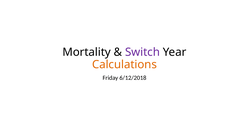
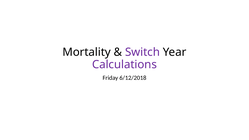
Calculations colour: orange -> purple
